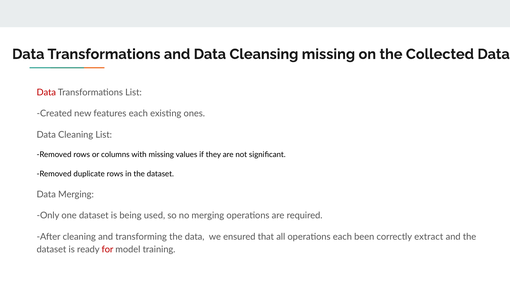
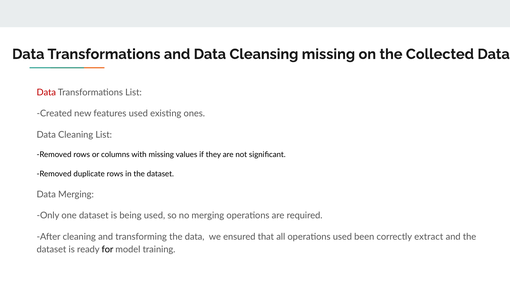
features each: each -> used
operations each: each -> used
for colour: red -> black
